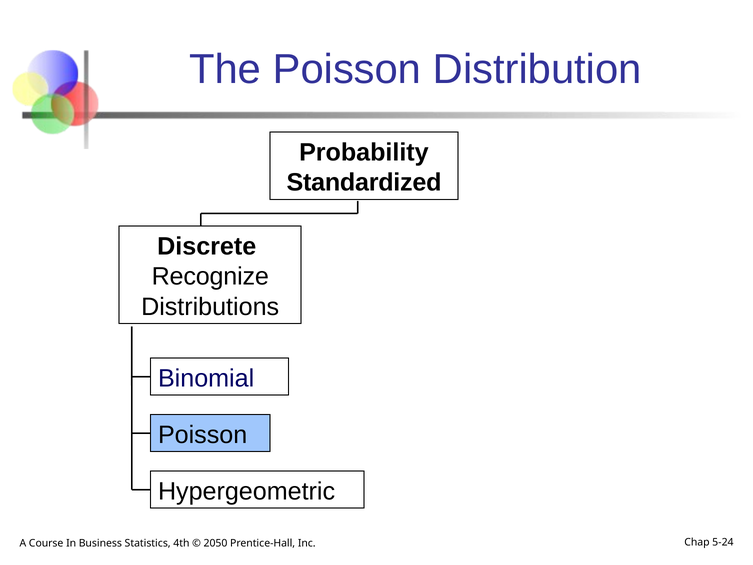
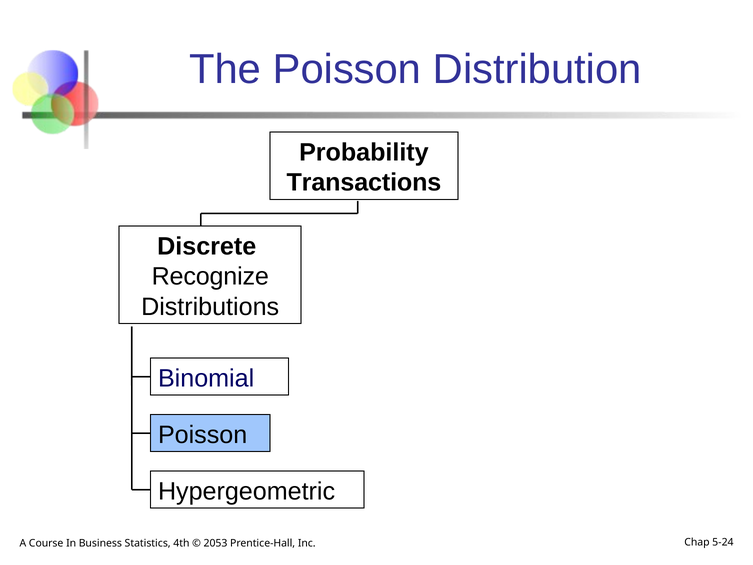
Standardized: Standardized -> Transactions
2050: 2050 -> 2053
